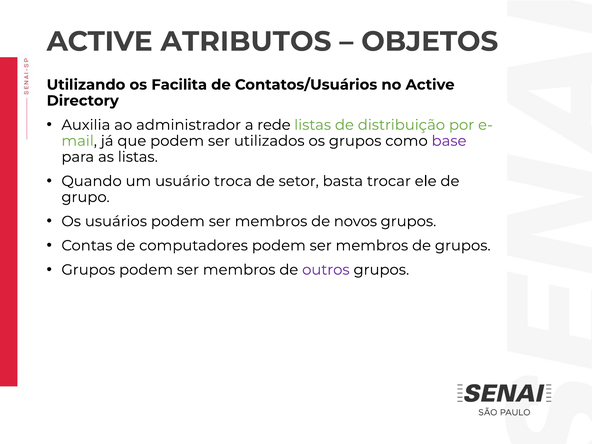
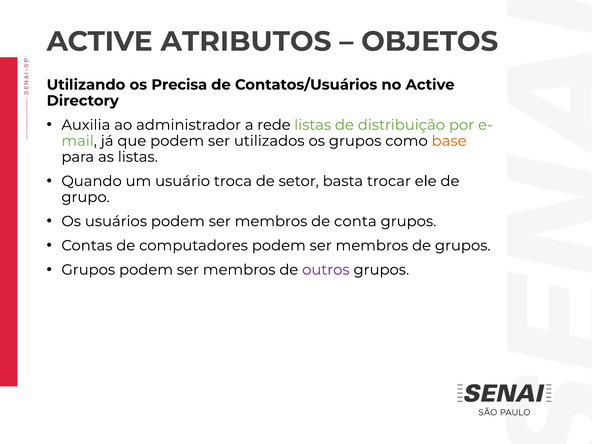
Facilita: Facilita -> Precisa
base colour: purple -> orange
novos: novos -> conta
